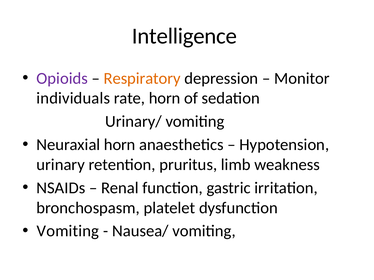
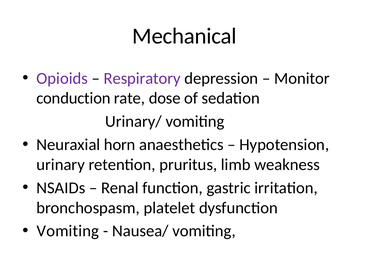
Intelligence: Intelligence -> Mechanical
Respiratory colour: orange -> purple
individuals: individuals -> conduction
rate horn: horn -> dose
